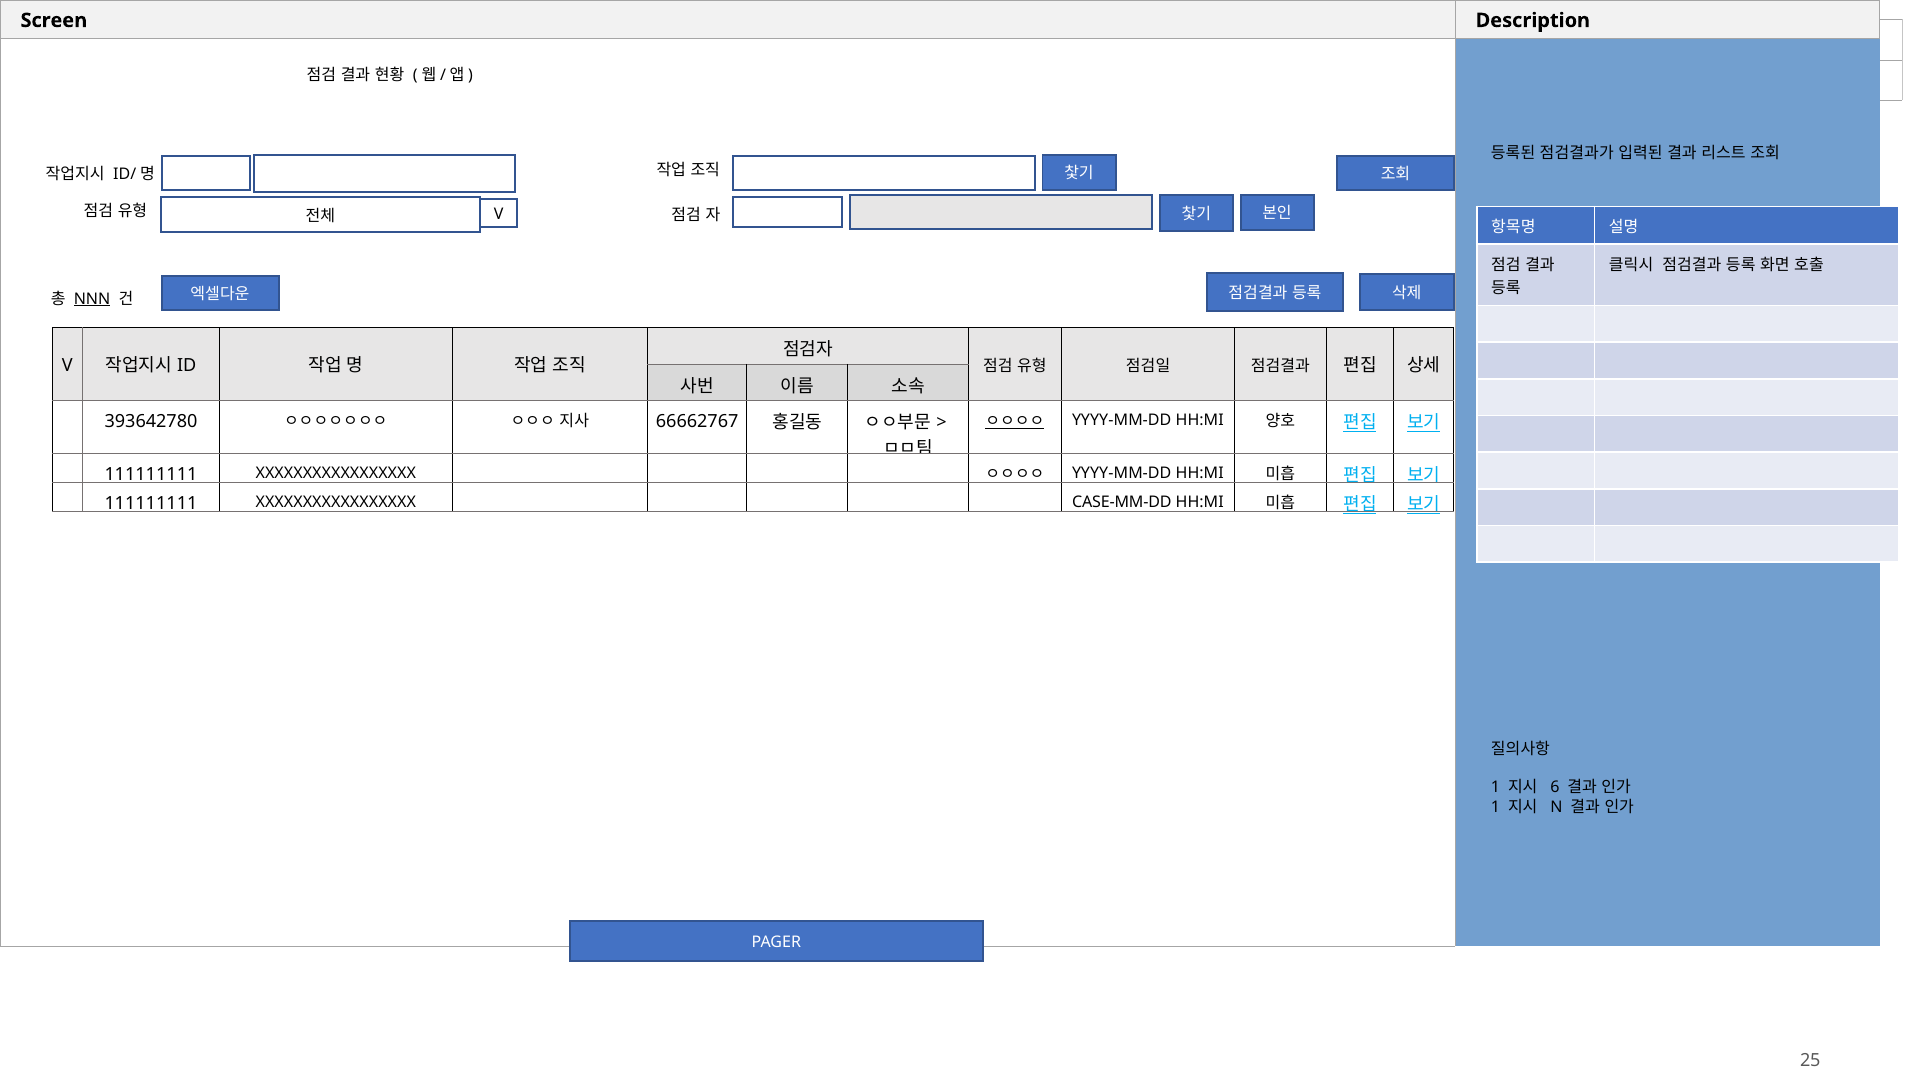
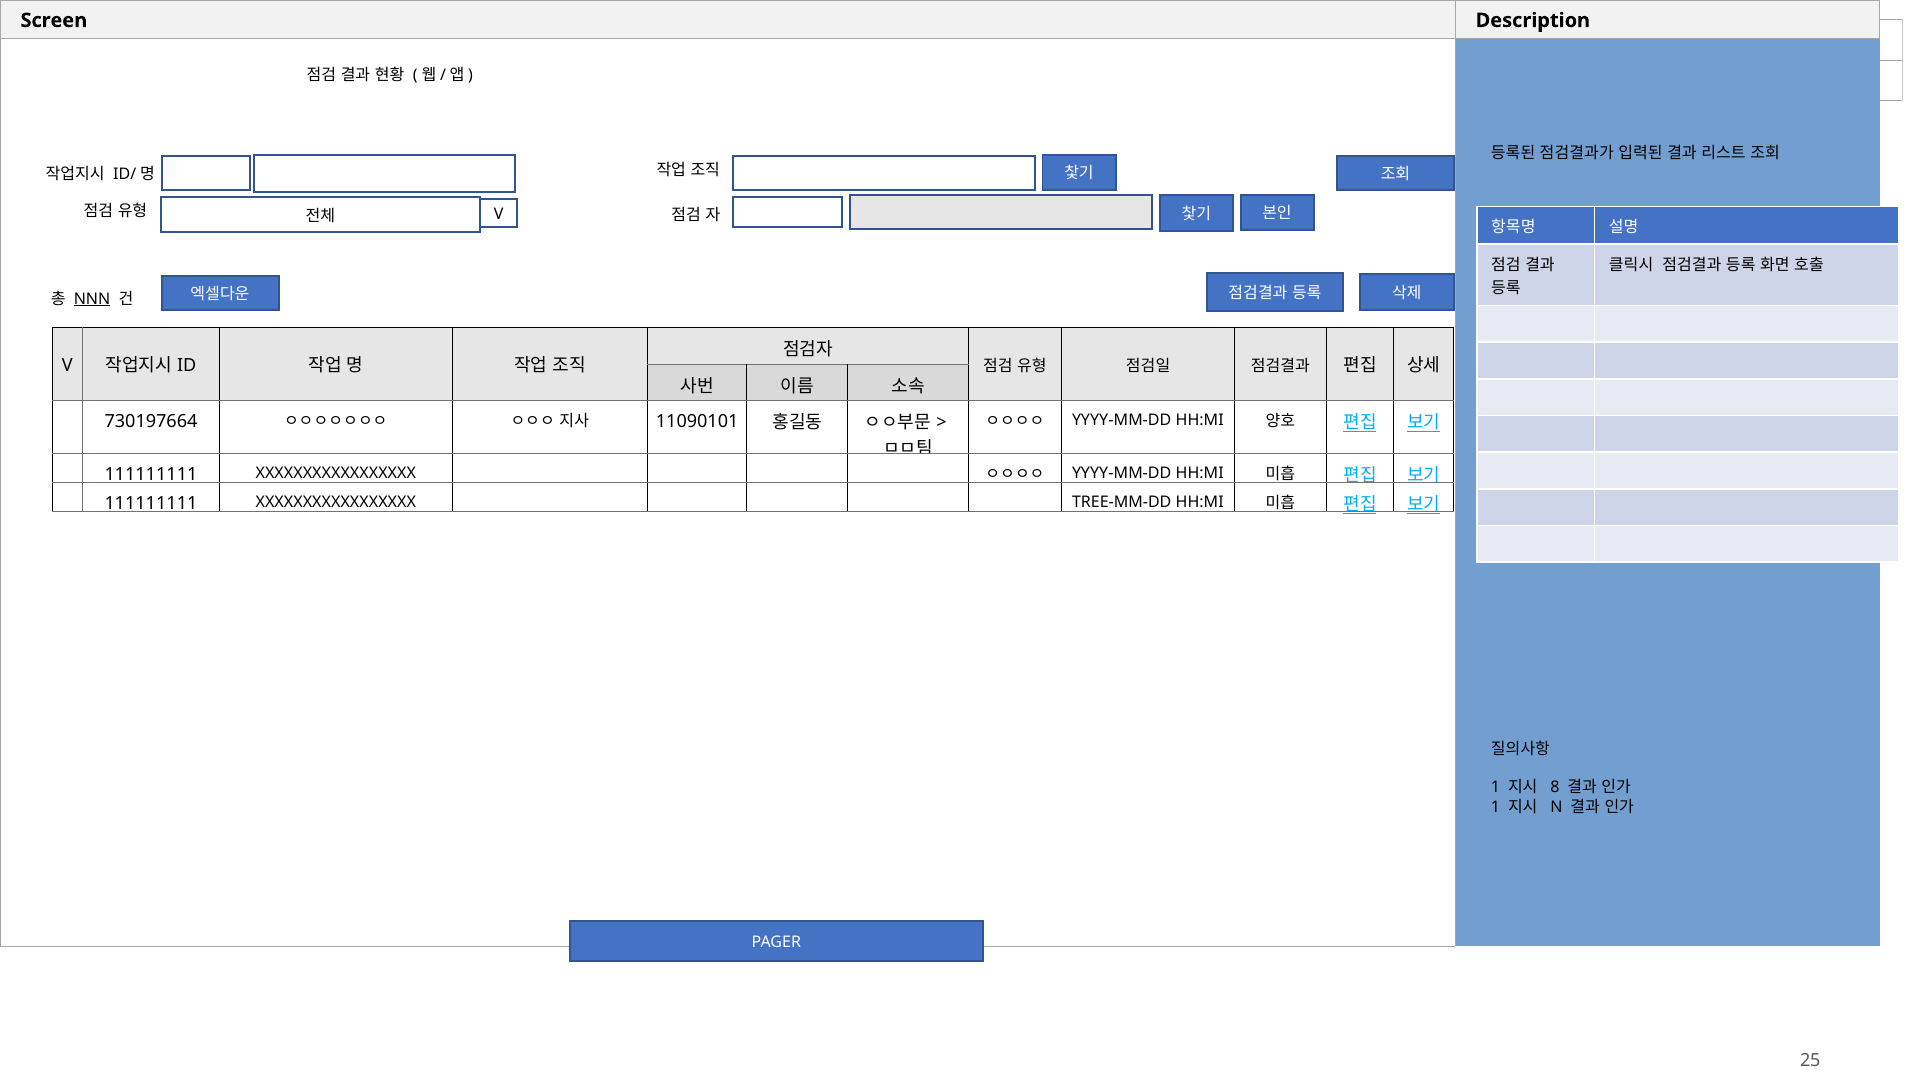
ㅇㅇㅇㅇ at (1015, 421) underline: present -> none
393642780: 393642780 -> 730197664
66662767: 66662767 -> 11090101
CASE-MM-DD: CASE-MM-DD -> TREE-MM-DD
6: 6 -> 8
